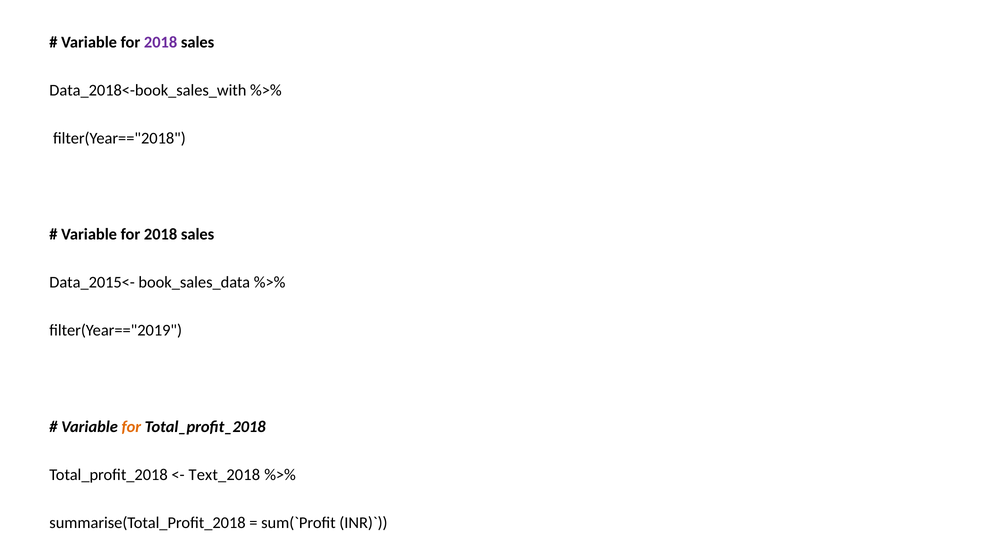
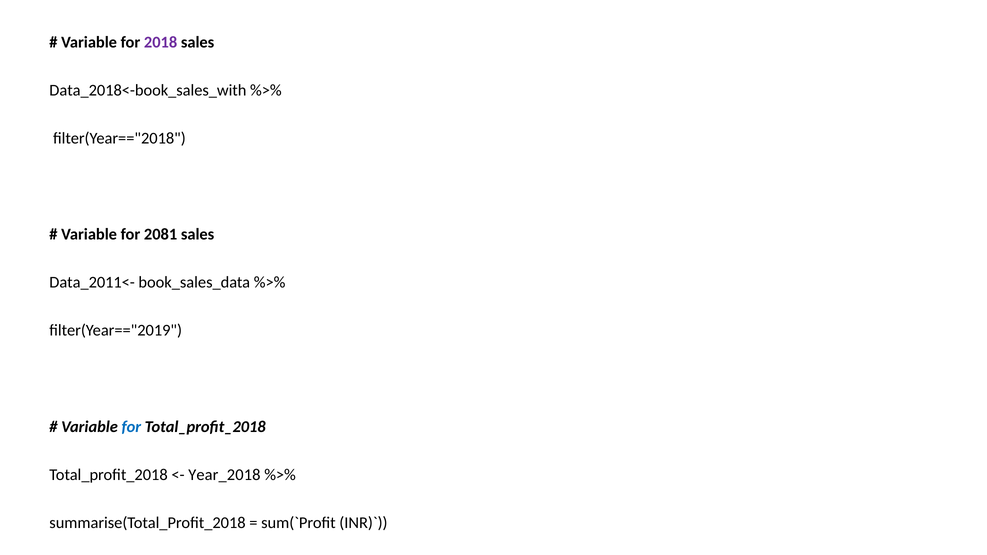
2018 at (161, 234): 2018 -> 2081
Data_2015<-: Data_2015<- -> Data_2011<-
for at (131, 427) colour: orange -> blue
Text_2018: Text_2018 -> Year_2018
